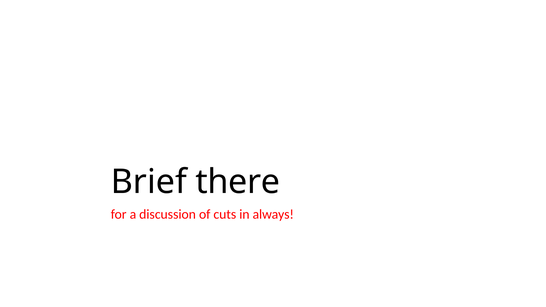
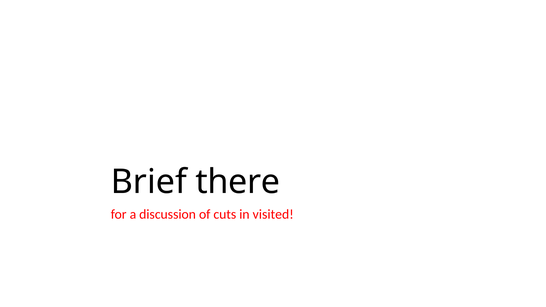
always: always -> visited
